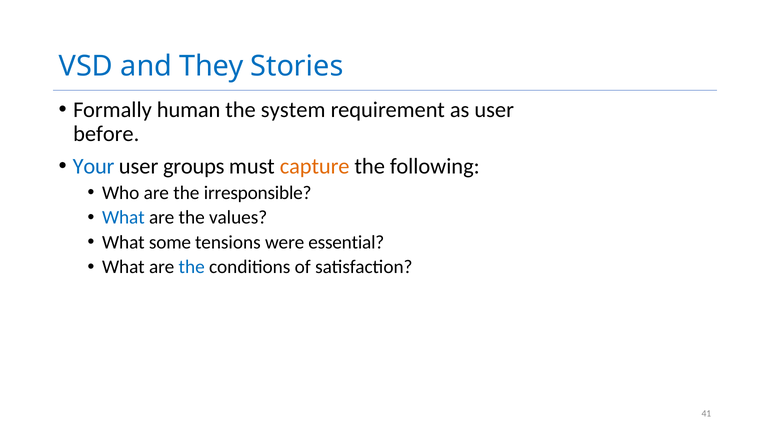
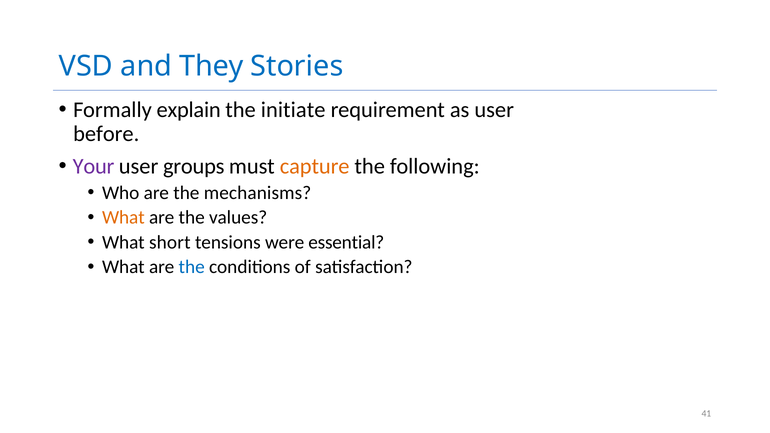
human: human -> explain
system: system -> initiate
Your colour: blue -> purple
irresponsible: irresponsible -> mechanisms
What at (123, 218) colour: blue -> orange
some: some -> short
